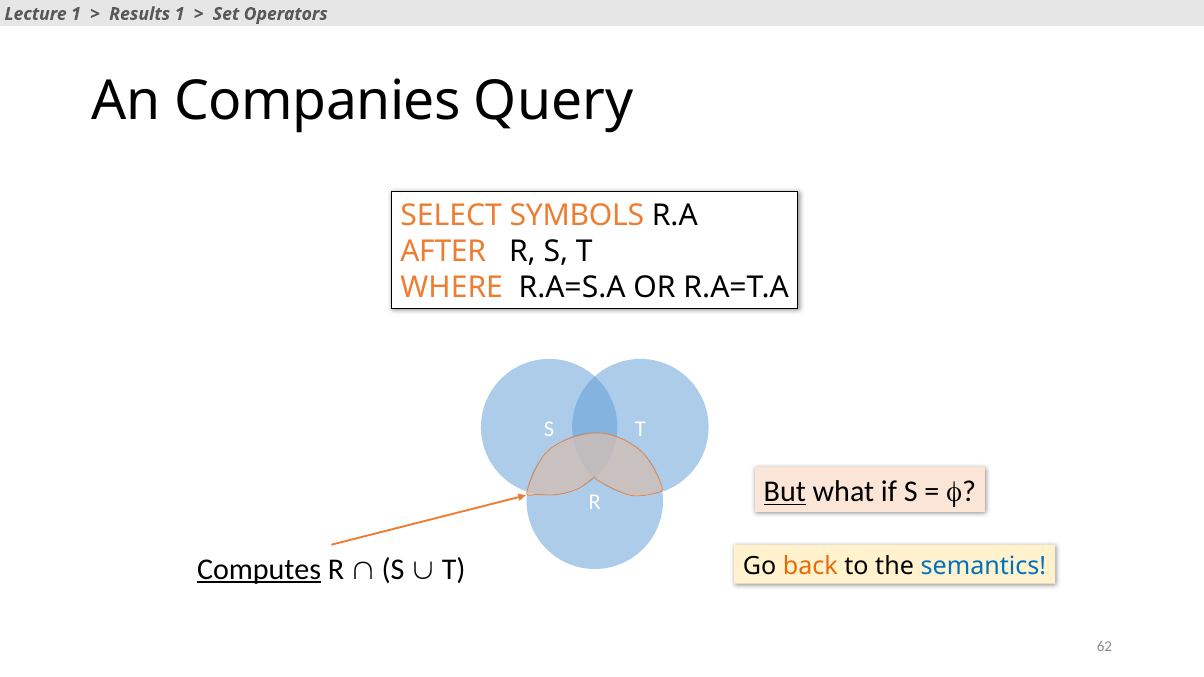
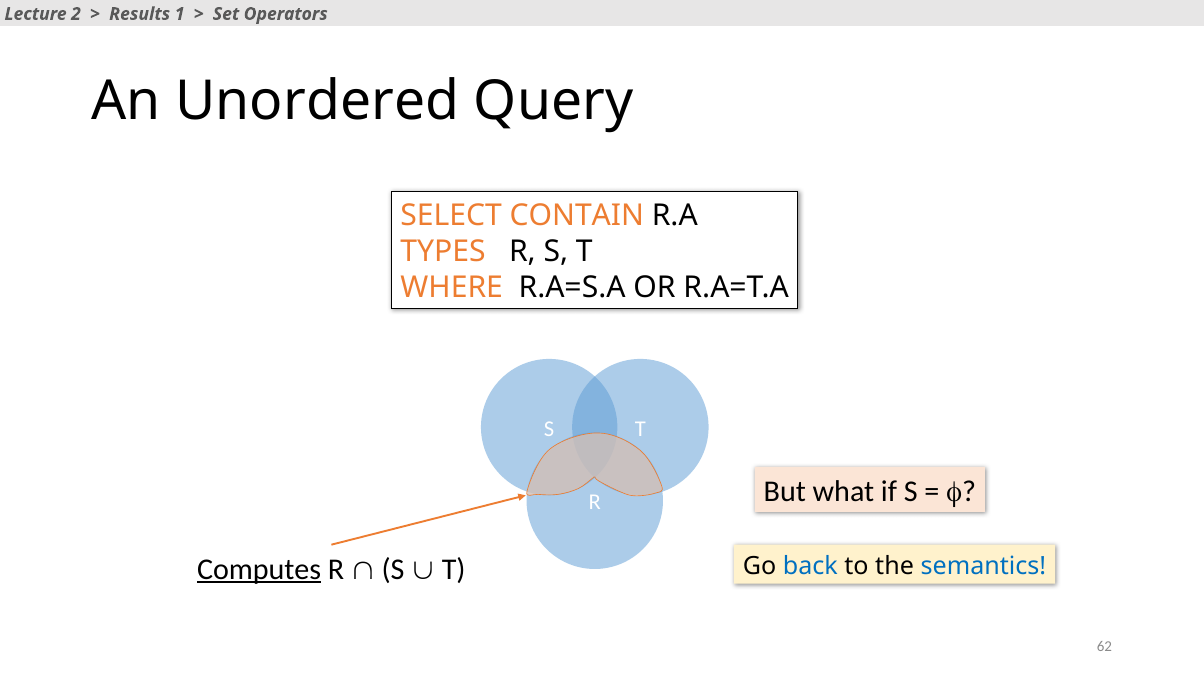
Lecture 1: 1 -> 2
Companies: Companies -> Unordered
SYMBOLS: SYMBOLS -> CONTAIN
AFTER: AFTER -> TYPES
But underline: present -> none
back colour: orange -> blue
